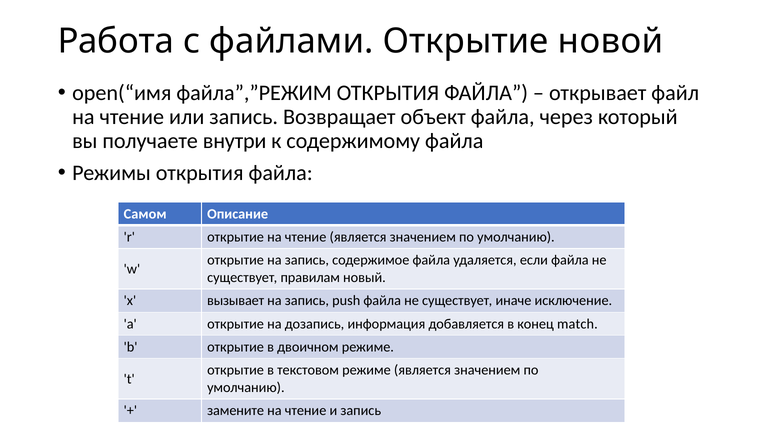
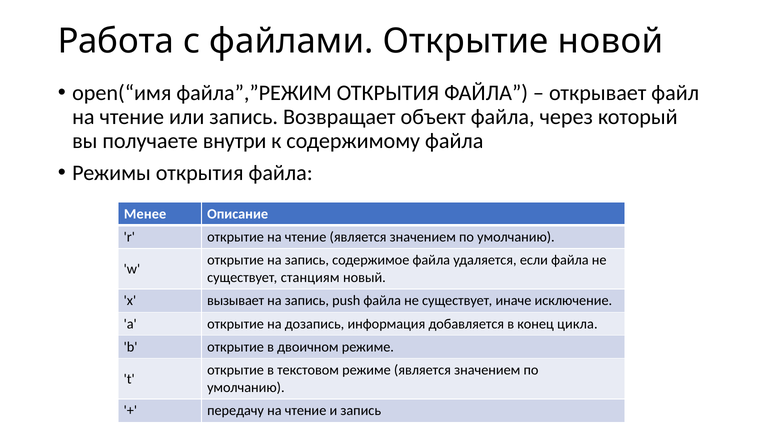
Самом: Самом -> Менее
правилам: правилам -> станциям
match: match -> цикла
замените: замените -> передачу
